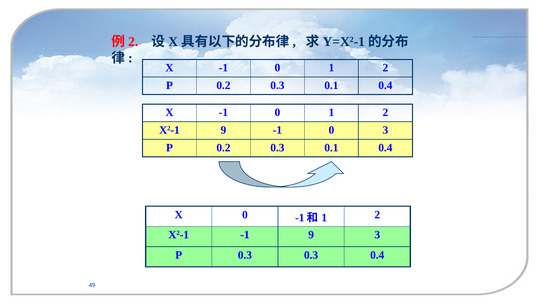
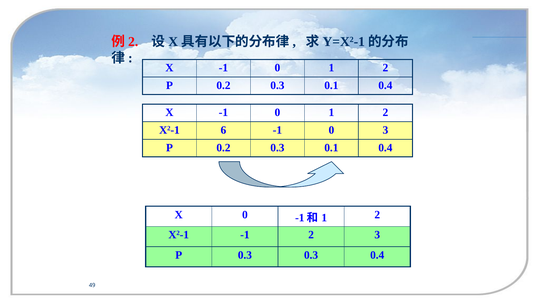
X2-1 9: 9 -> 6
-1 9: 9 -> 2
